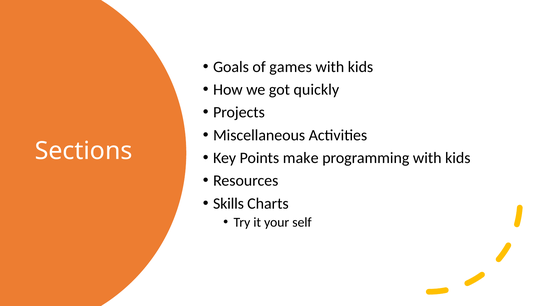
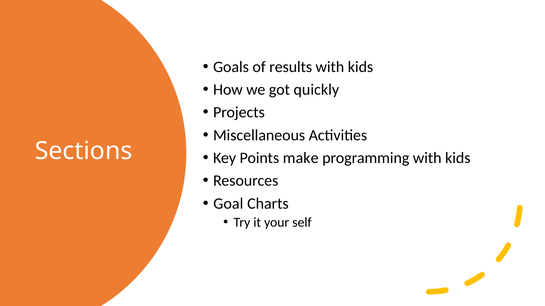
games: games -> results
Skills: Skills -> Goal
